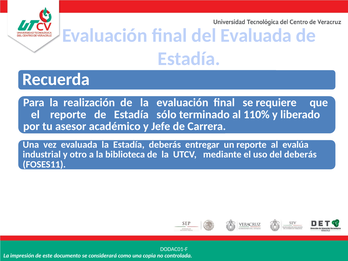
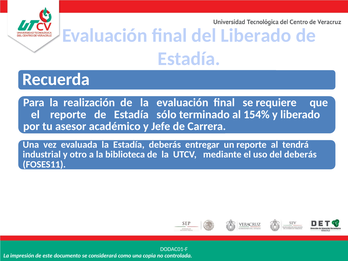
del Evaluada: Evaluada -> Liberado
110%: 110% -> 154%
evalúa: evalúa -> tendrá
